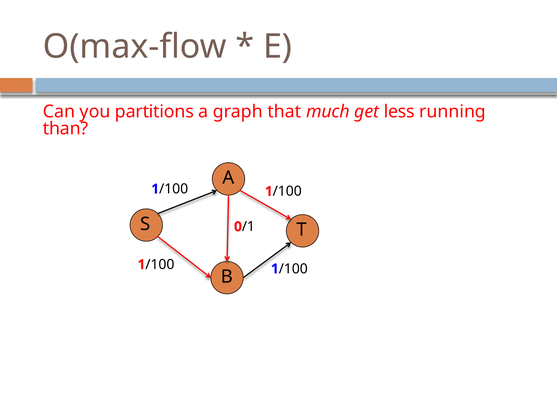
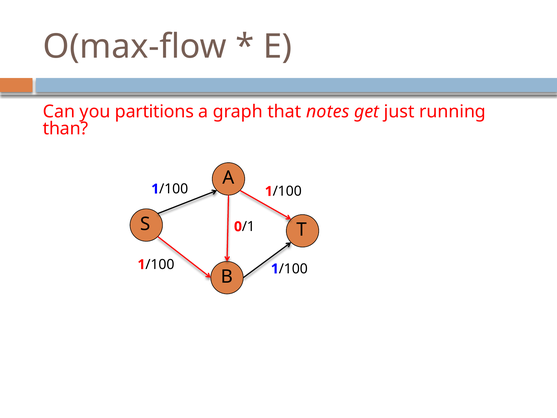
much: much -> notes
less: less -> just
